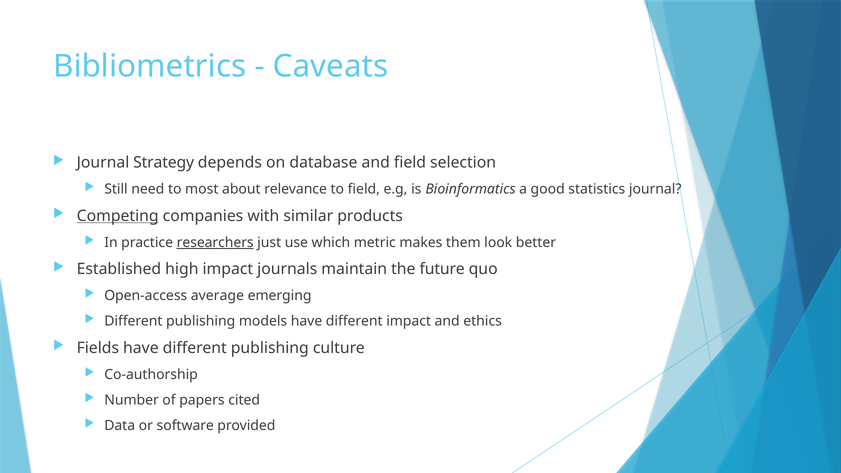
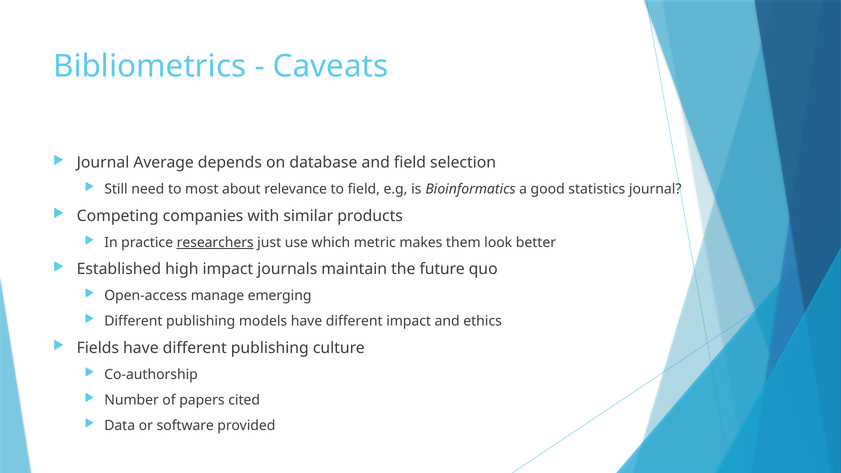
Strategy: Strategy -> Average
Competing underline: present -> none
average: average -> manage
